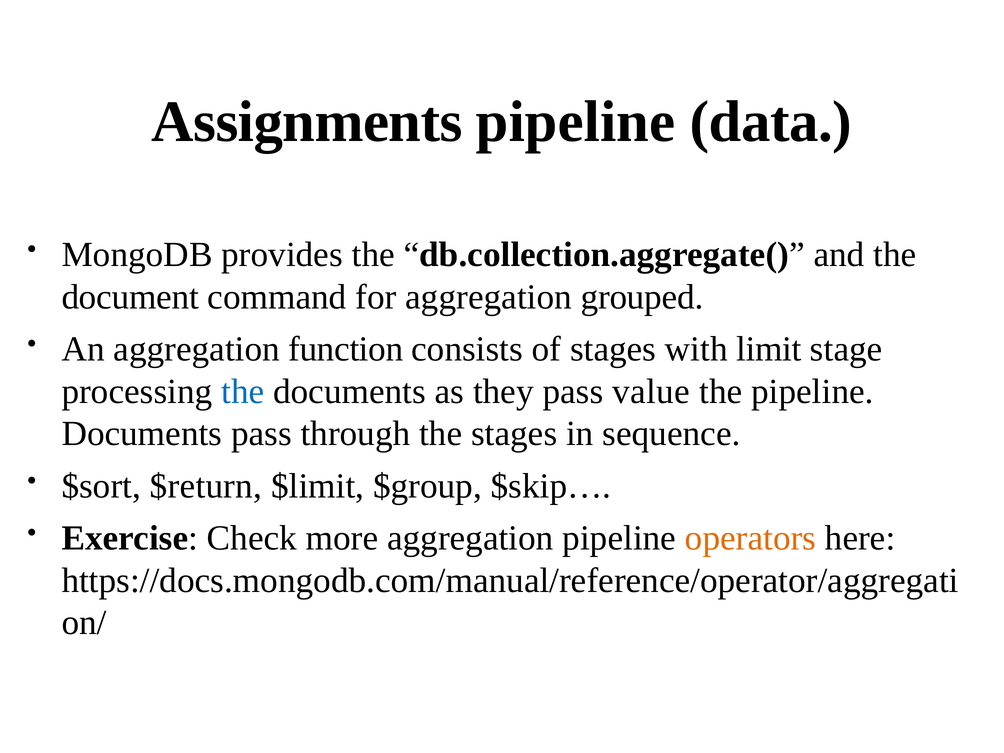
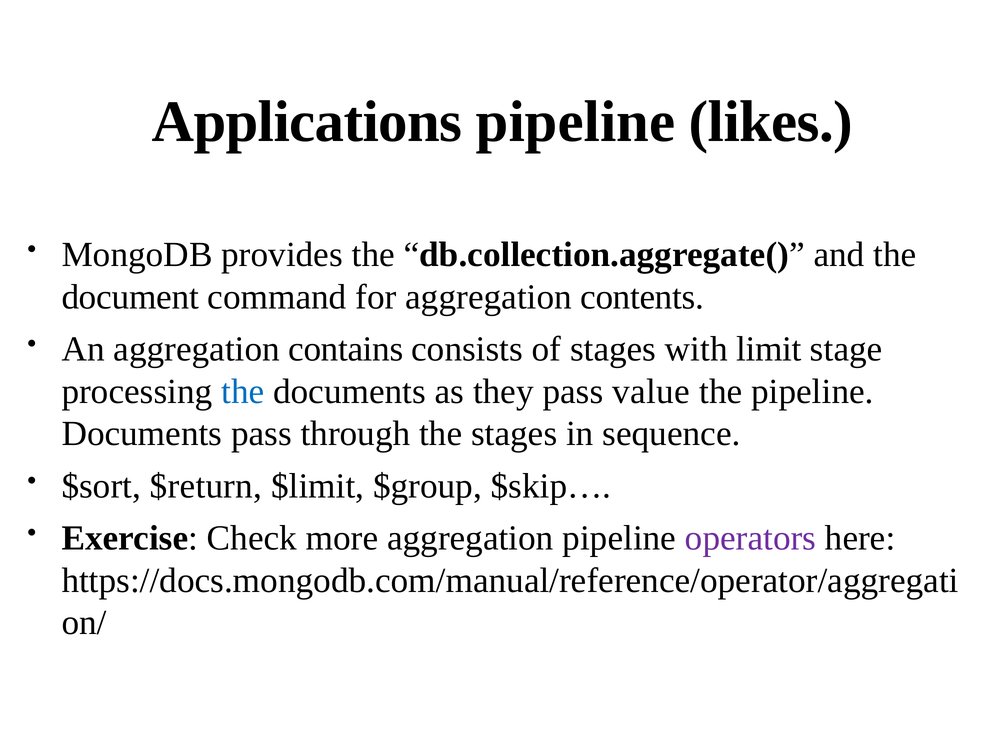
Assignments: Assignments -> Applications
data: data -> likes
grouped: grouped -> contents
function: function -> contains
operators colour: orange -> purple
